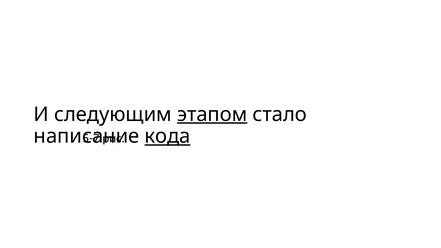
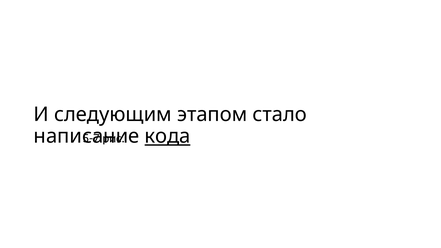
этапом underline: present -> none
